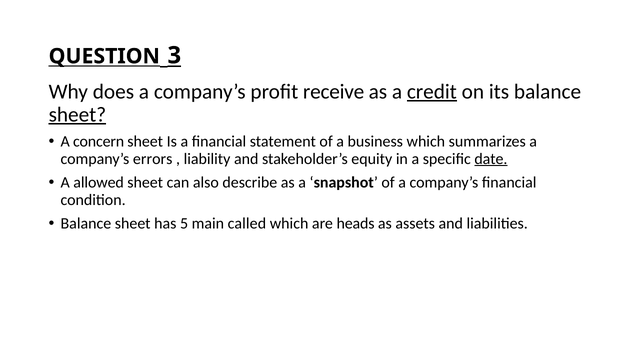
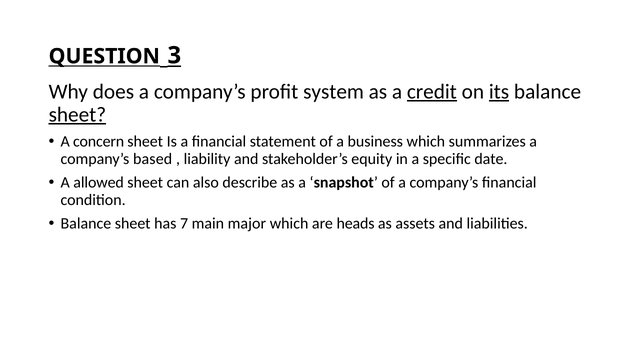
receive: receive -> system
its underline: none -> present
errors: errors -> based
date underline: present -> none
5: 5 -> 7
called: called -> major
